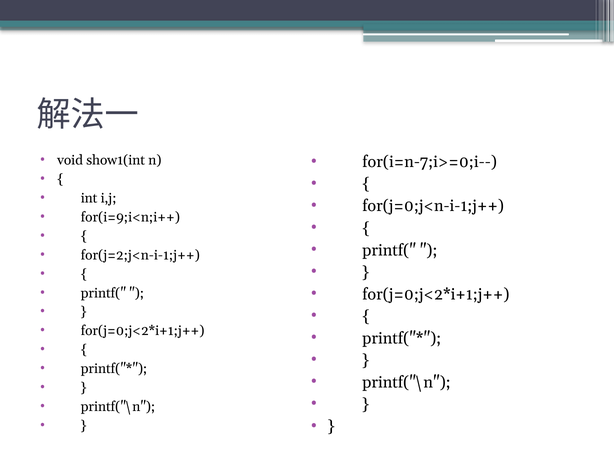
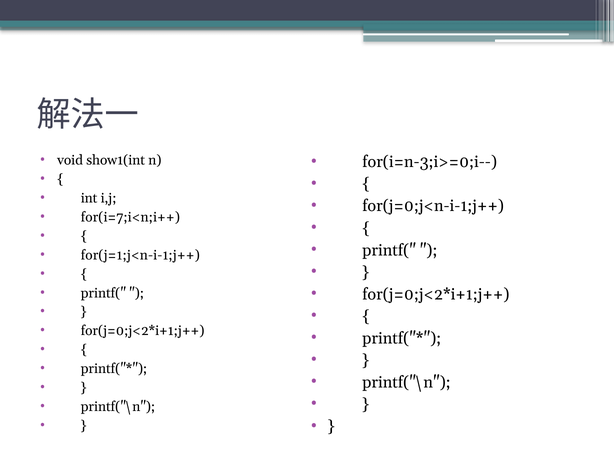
for(i=n-7;i>=0;i--: for(i=n-7;i>=0;i-- -> for(i=n-3;i>=0;i--
for(i=9;i<n;i++: for(i=9;i<n;i++ -> for(i=7;i<n;i++
for(j=2;j<n-i-1;j++: for(j=2;j<n-i-1;j++ -> for(j=1;j<n-i-1;j++
